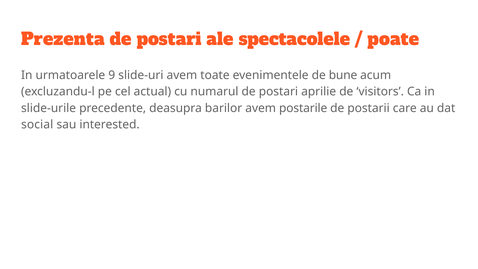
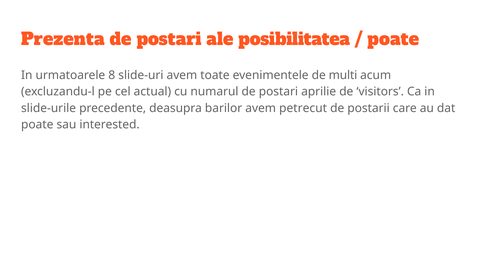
spectacolele: spectacolele -> posibilitatea
9: 9 -> 8
bune: bune -> multi
postarile: postarile -> petrecut
social at (37, 125): social -> poate
